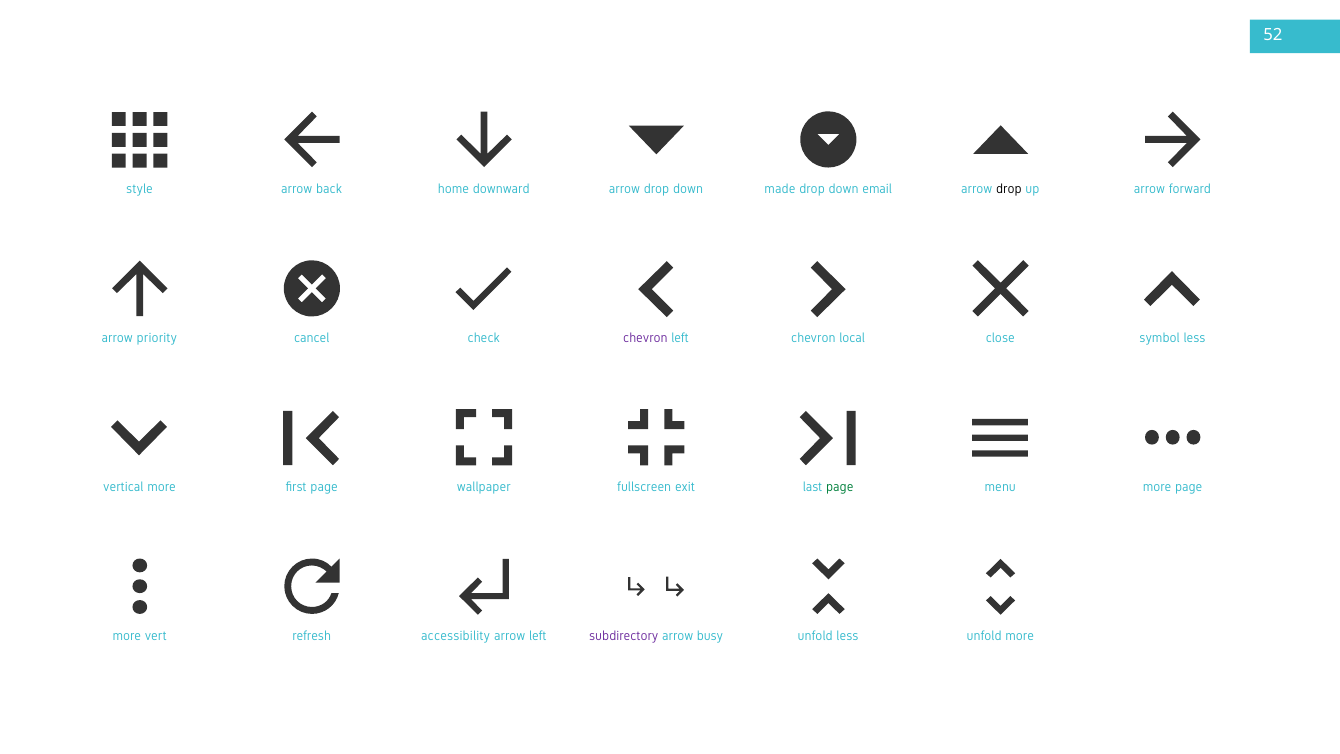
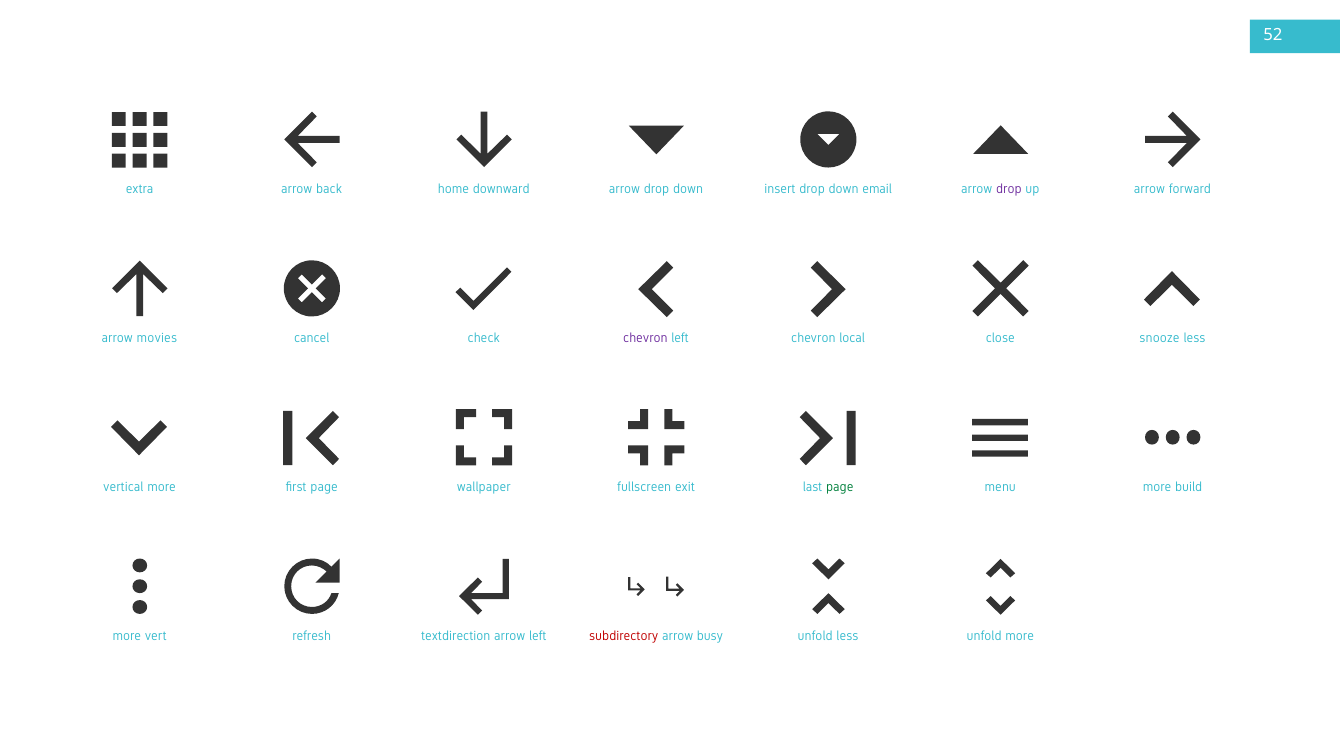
style: style -> extra
made: made -> insert
drop at (1009, 189) colour: black -> purple
priority: priority -> movies
symbol: symbol -> snooze
more page: page -> build
accessibility: accessibility -> textdirection
subdirectory colour: purple -> red
